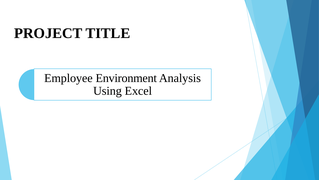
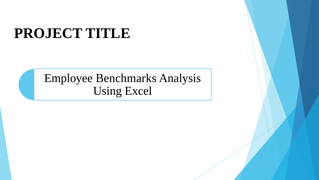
Environment: Environment -> Benchmarks
